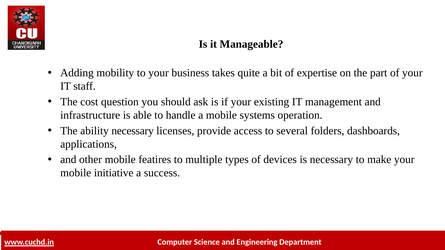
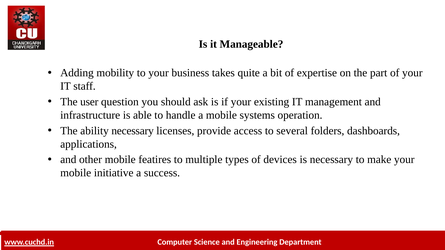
cost: cost -> user
